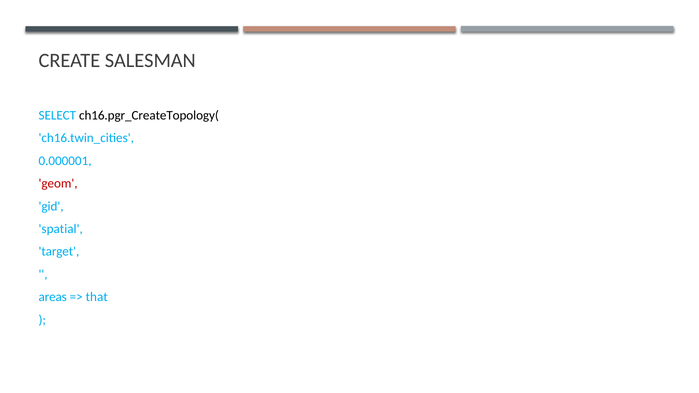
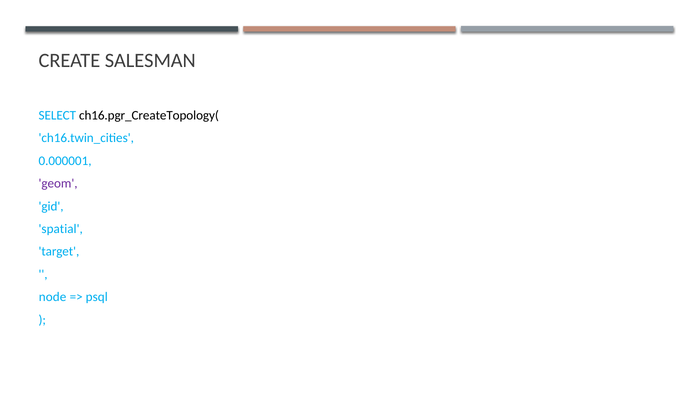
geom colour: red -> purple
areas: areas -> node
that: that -> psql
